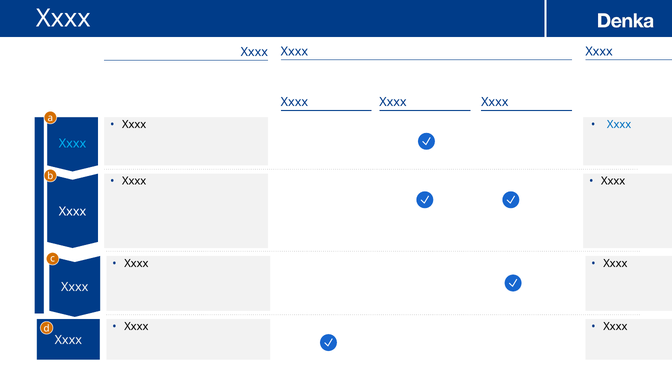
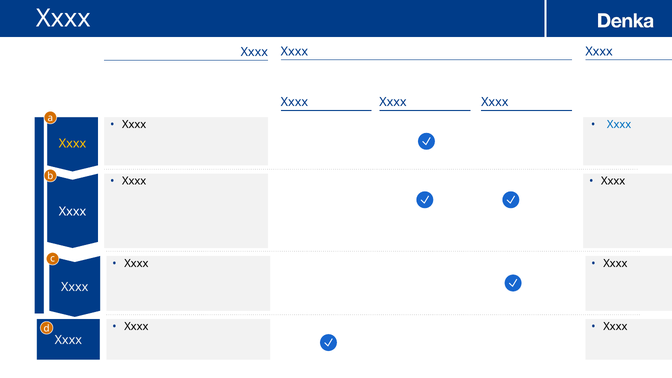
Xxxx at (73, 144) colour: light blue -> yellow
